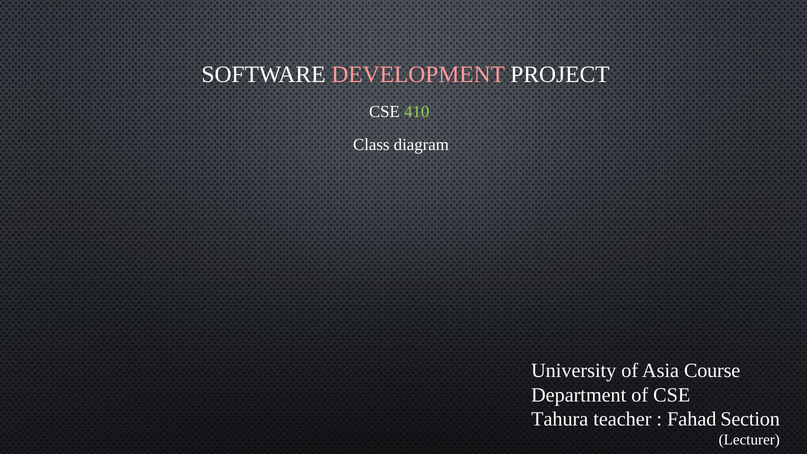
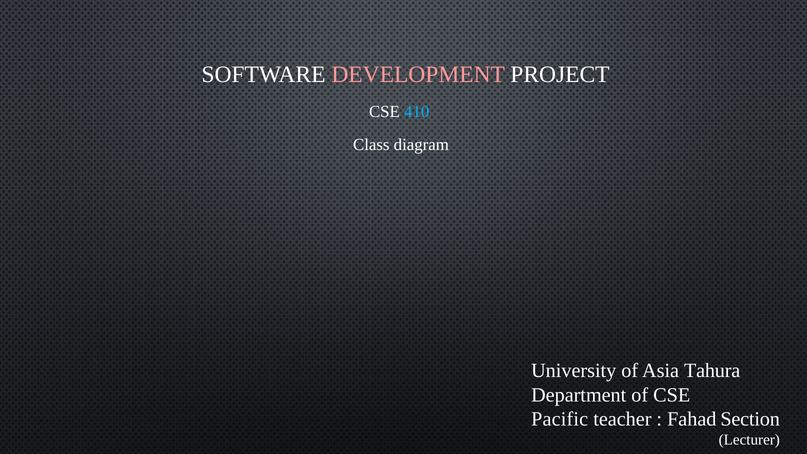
410 colour: light green -> light blue
Course: Course -> Tahura
Tahura: Tahura -> Pacific
